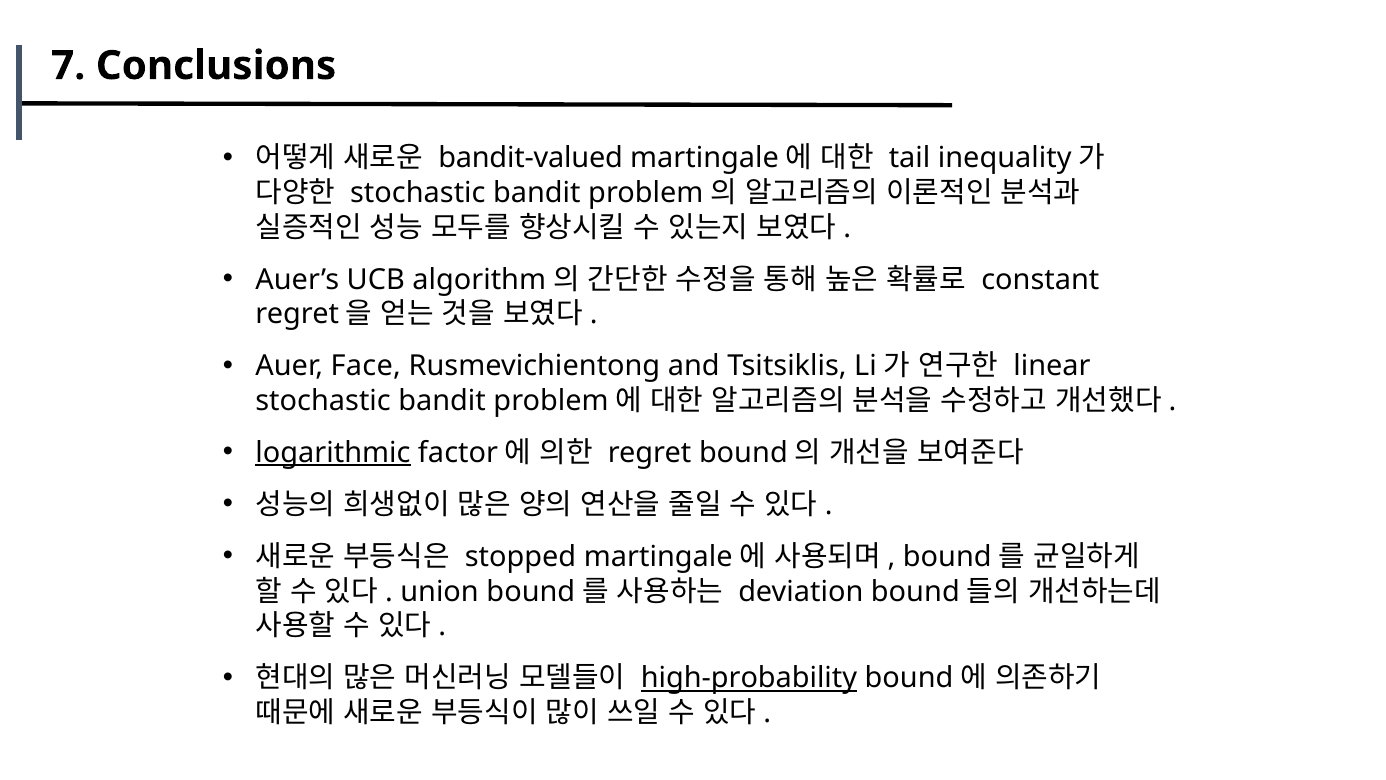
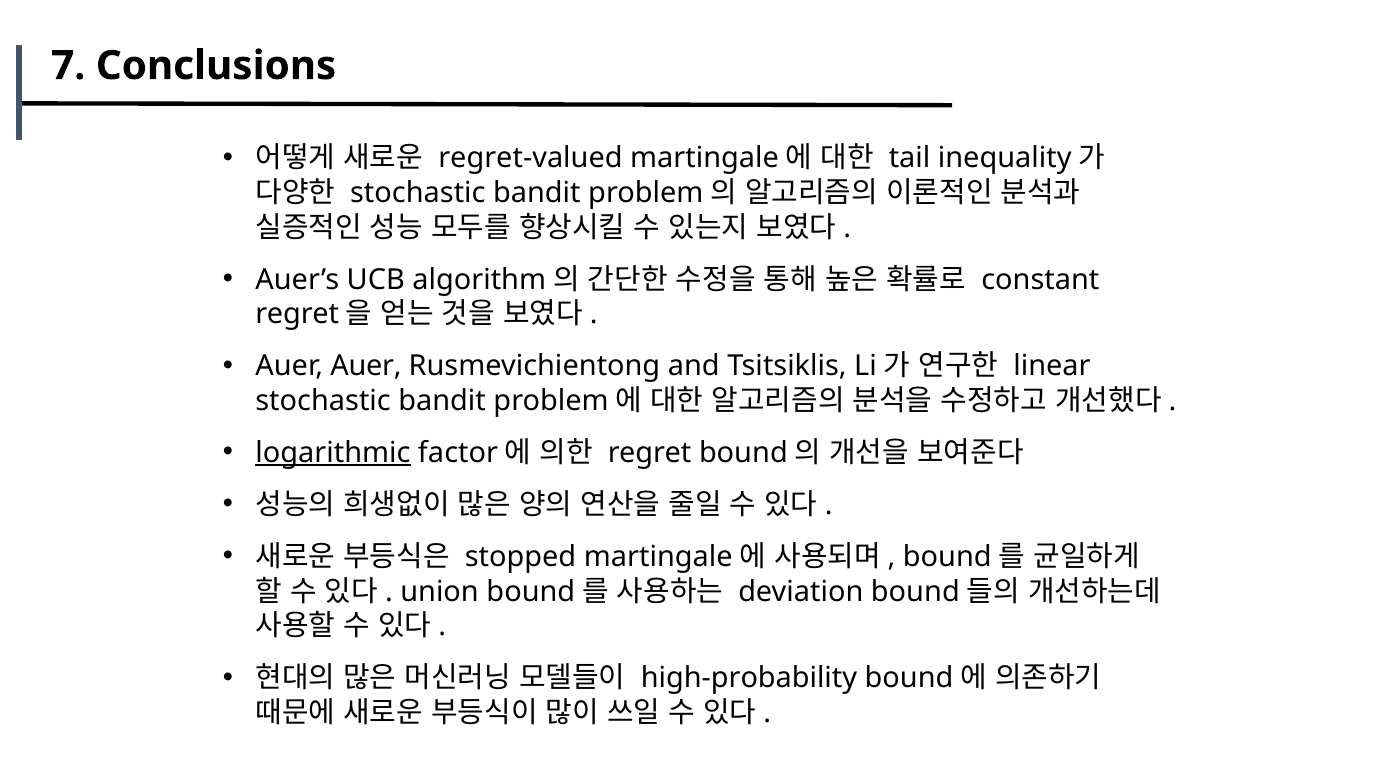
bandit-valued: bandit-valued -> regret-valued
Auer Face: Face -> Auer
high-probability underline: present -> none
